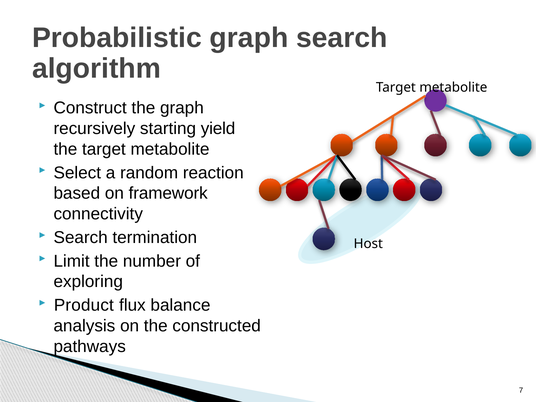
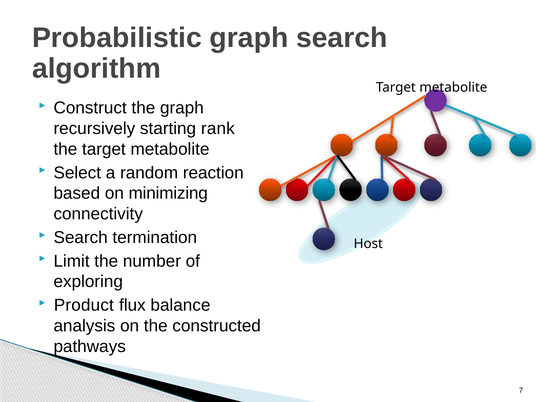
yield: yield -> rank
framework: framework -> minimizing
